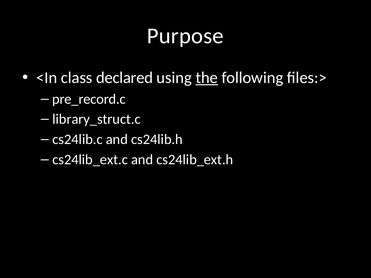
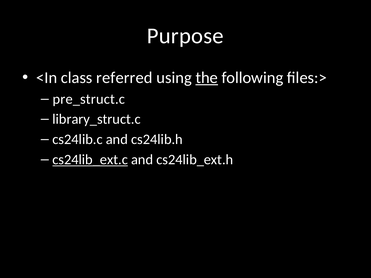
declared: declared -> referred
pre_record.c: pre_record.c -> pre_struct.c
cs24lib_ext.c underline: none -> present
